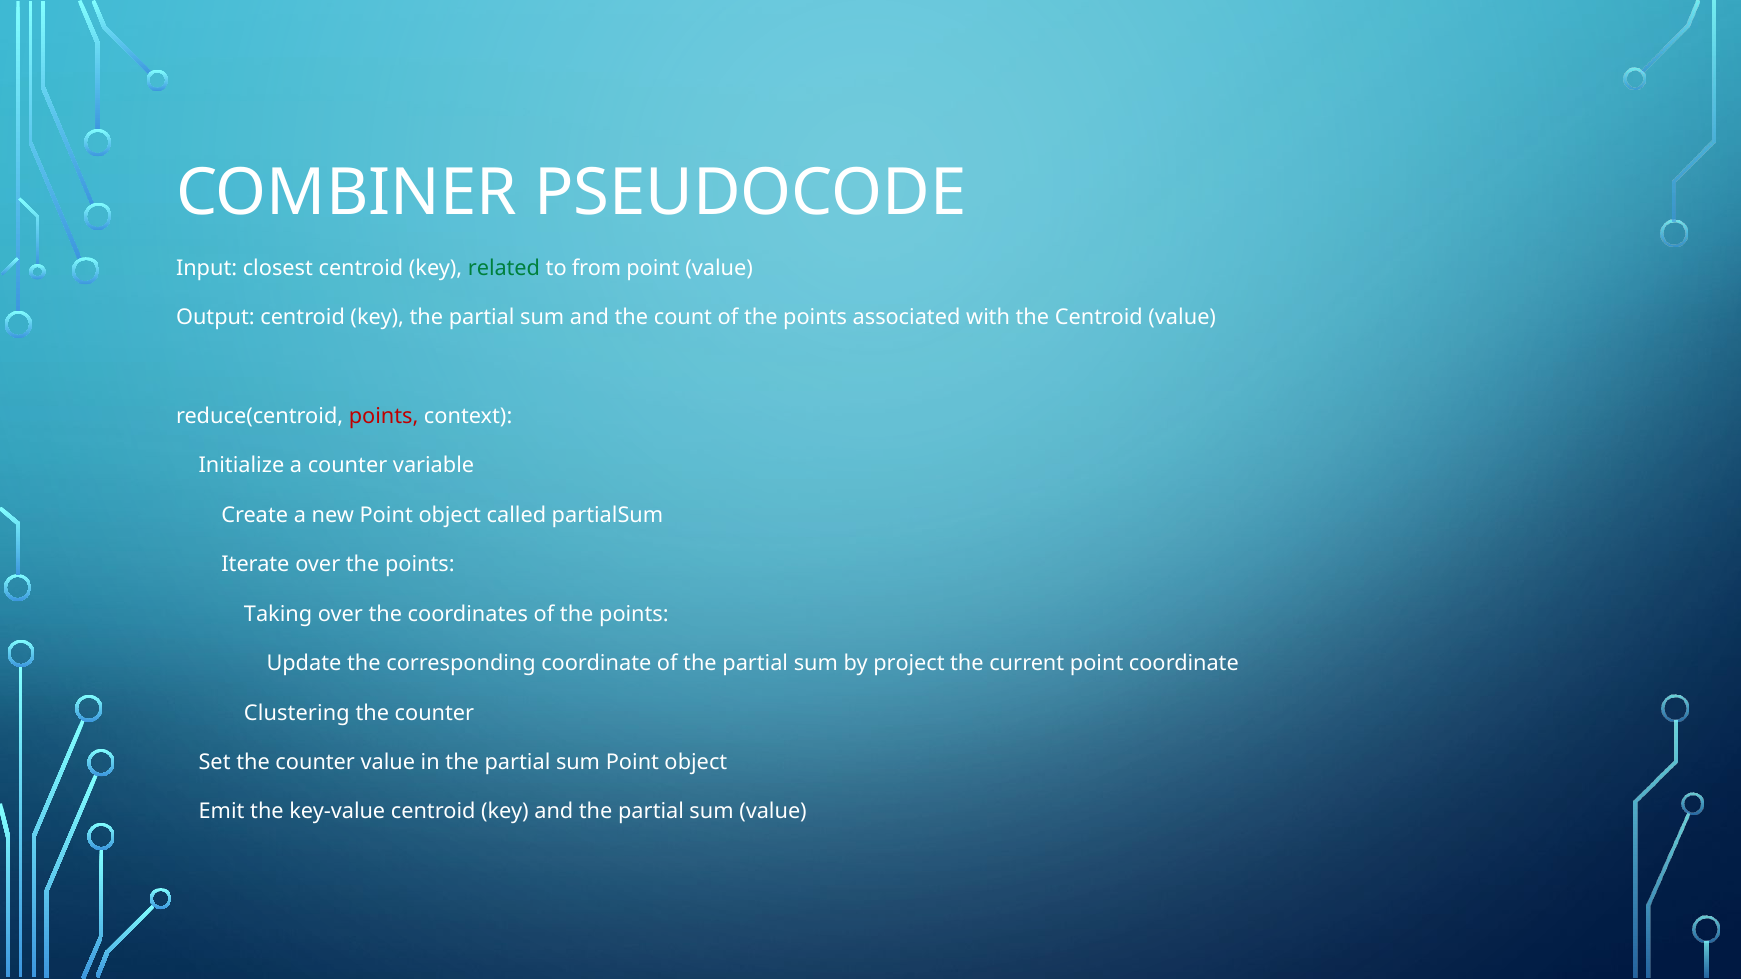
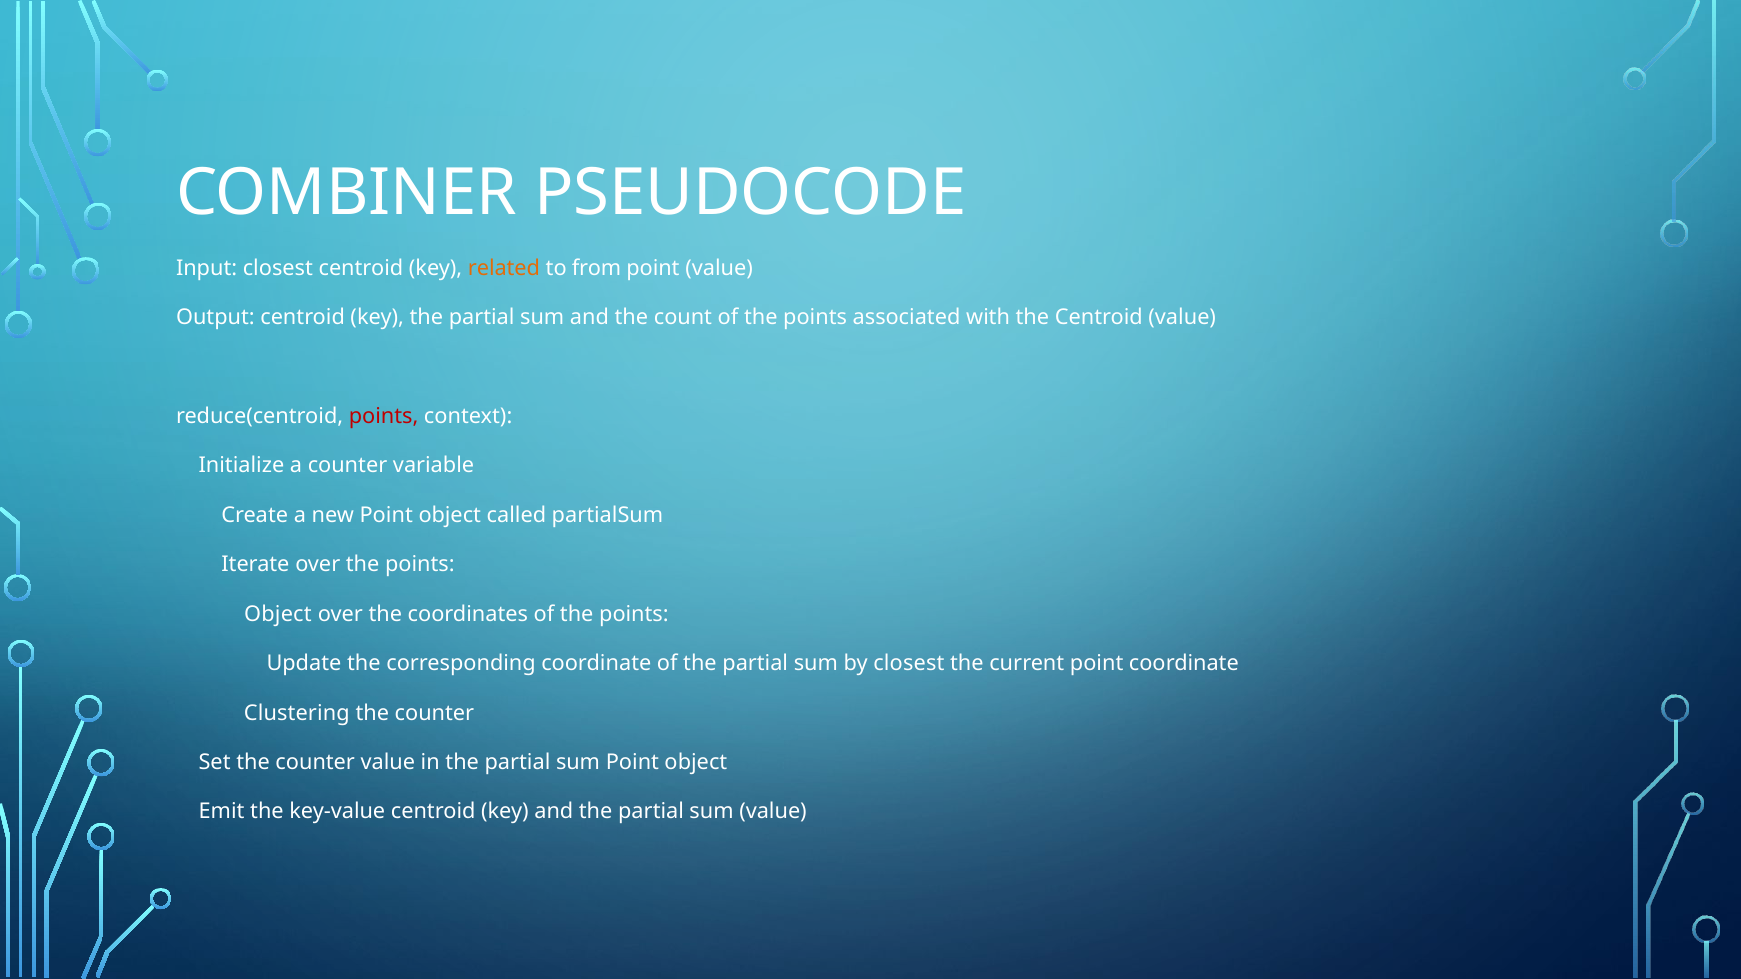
related colour: green -> orange
Taking at (278, 614): Taking -> Object
by project: project -> closest
